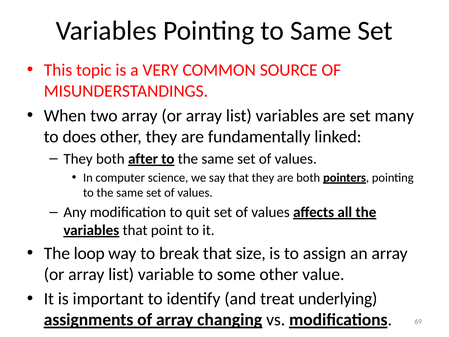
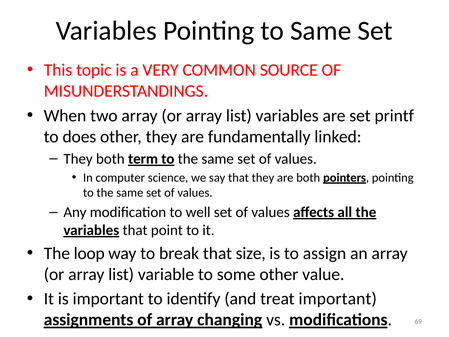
many: many -> printf
after: after -> term
quit: quit -> well
treat underlying: underlying -> important
